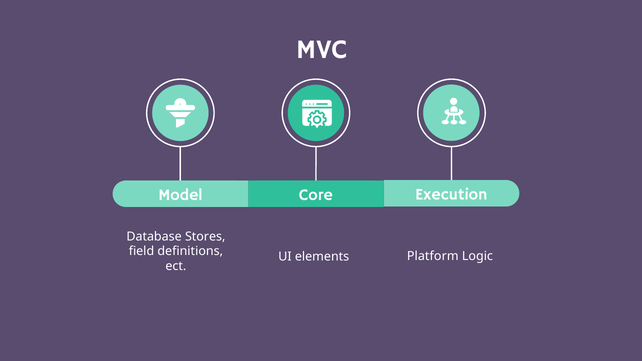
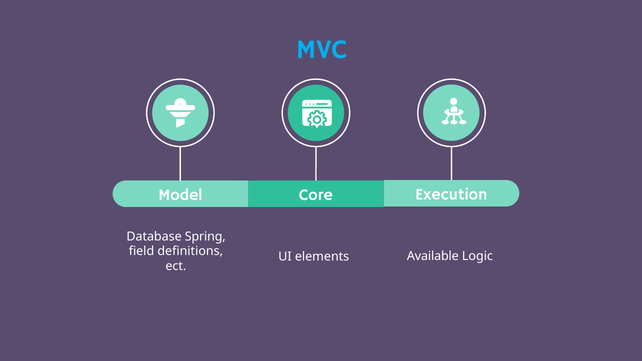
MVC colour: white -> light blue
Stores: Stores -> Spring
Platform: Platform -> Available
